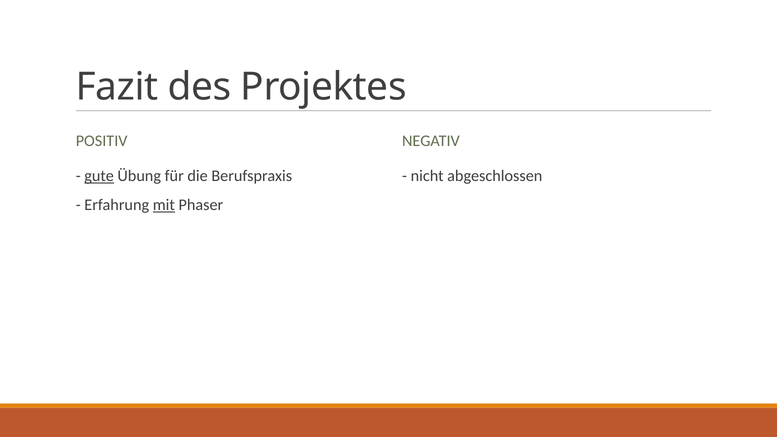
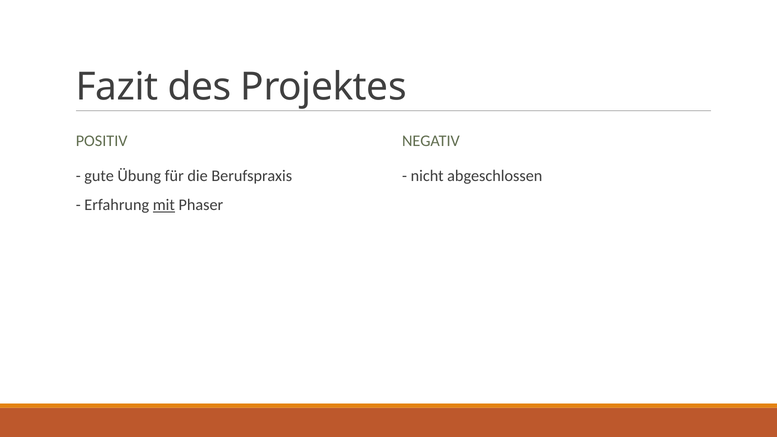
gute underline: present -> none
